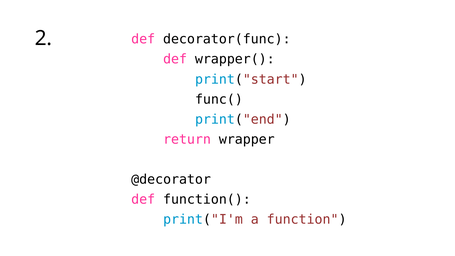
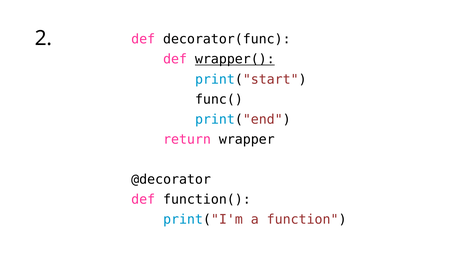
wrapper( underline: none -> present
